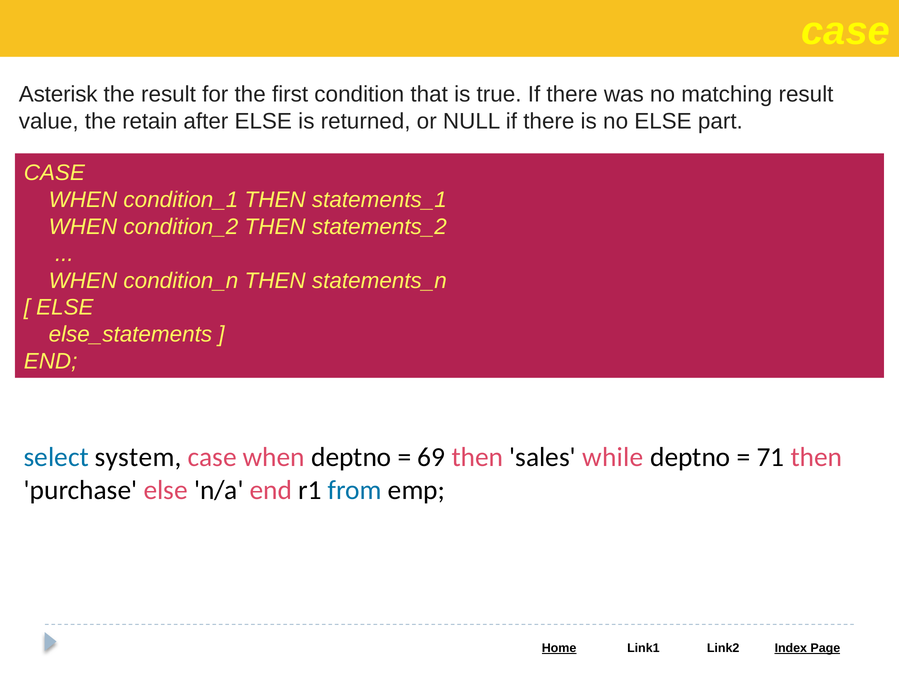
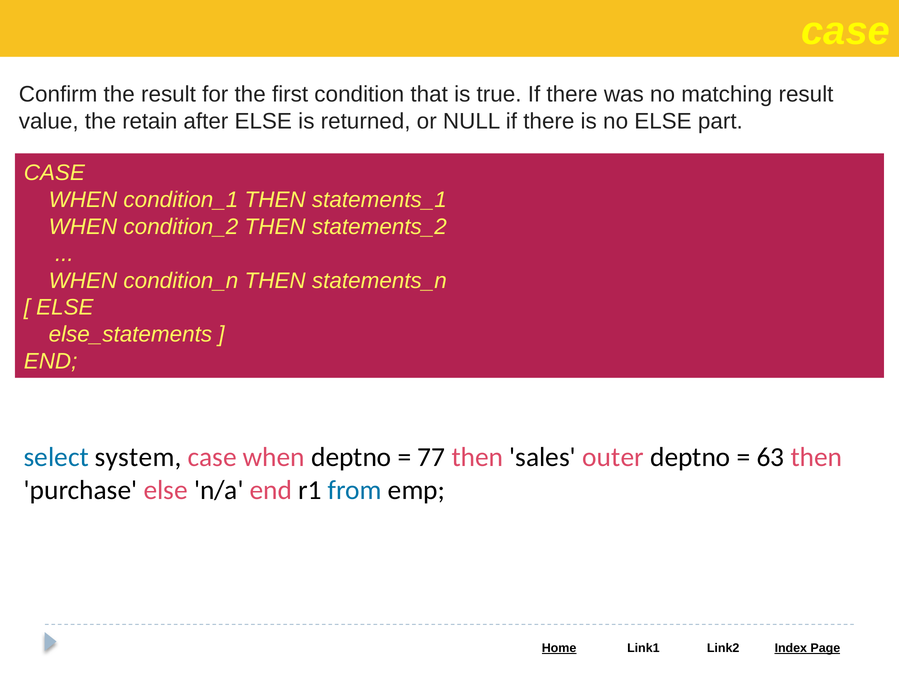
Asterisk: Asterisk -> Confirm
69: 69 -> 77
while: while -> outer
71: 71 -> 63
